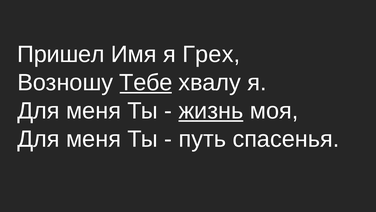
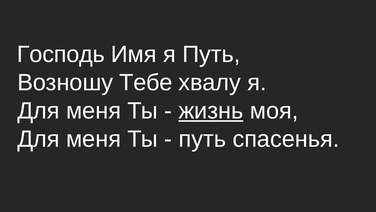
Пришел: Пришел -> Господь
я Грех: Грех -> Путь
Тебе underline: present -> none
